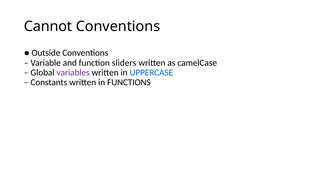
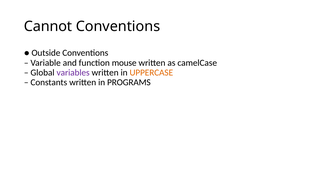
sliders: sliders -> mouse
UPPERCASE colour: blue -> orange
FUNCTIONS: FUNCTIONS -> PROGRAMS
